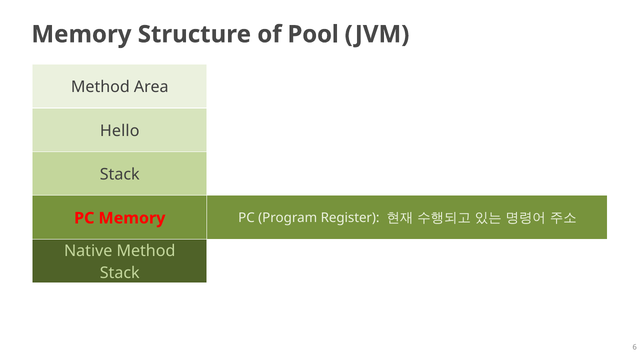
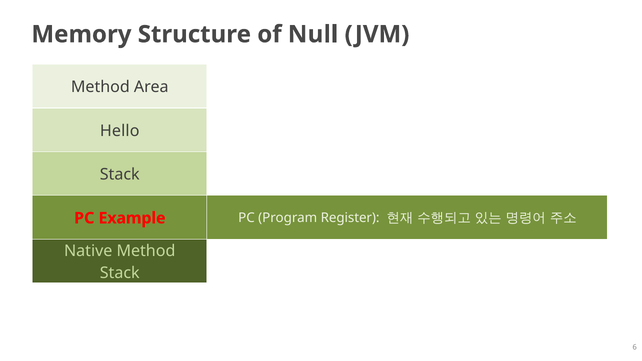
Pool: Pool -> Null
PC Memory: Memory -> Example
